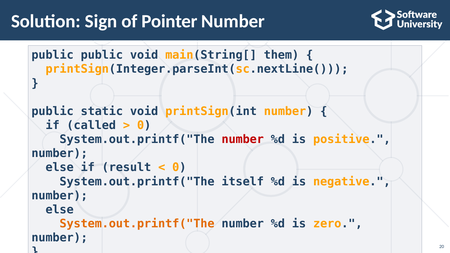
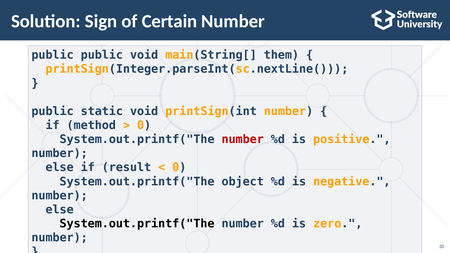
Pointer: Pointer -> Certain
called: called -> method
itself: itself -> object
System.out.printf("The at (137, 224) colour: orange -> black
